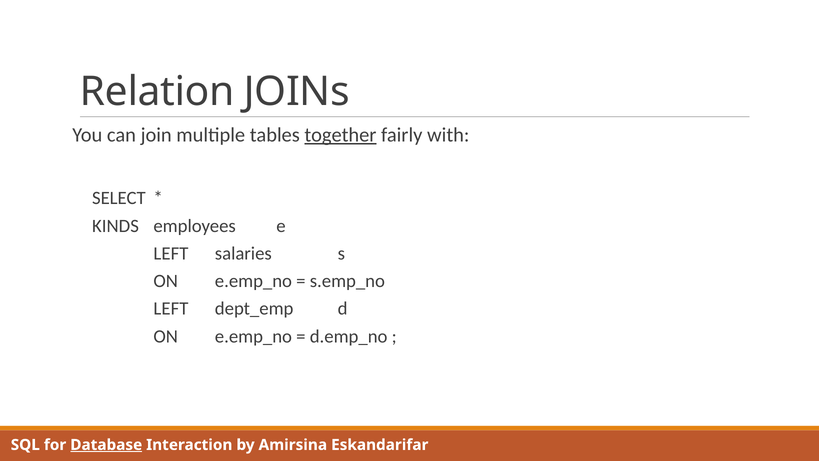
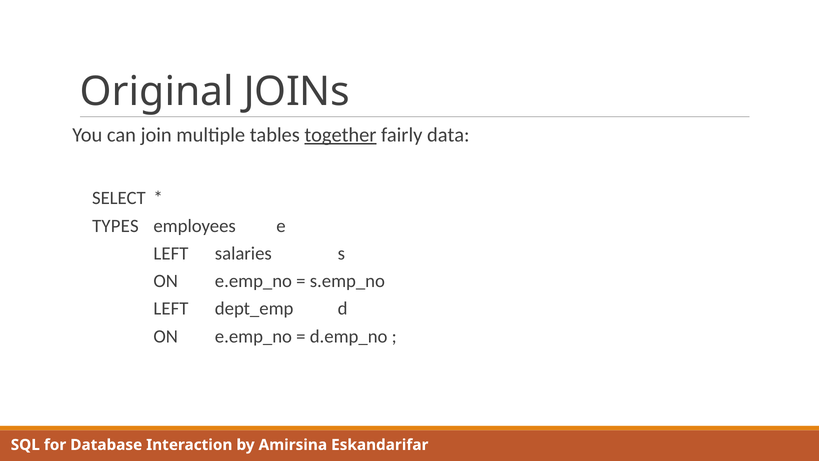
Relation: Relation -> Original
with: with -> data
KINDS: KINDS -> TYPES
Database underline: present -> none
